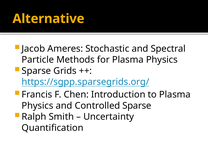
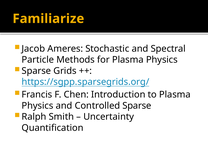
Alternative: Alternative -> Familiarize
